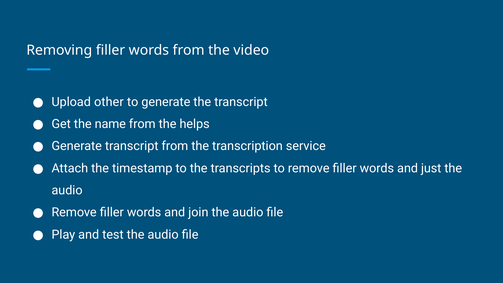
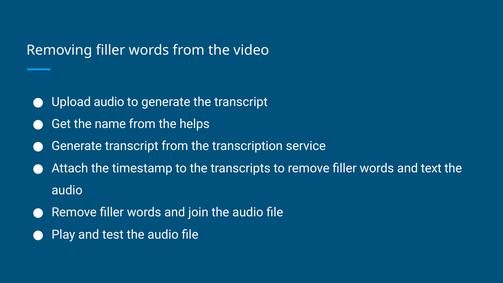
Upload other: other -> audio
just: just -> text
